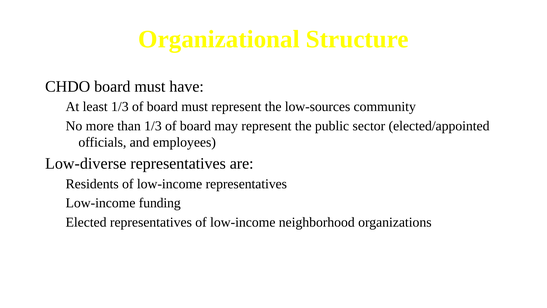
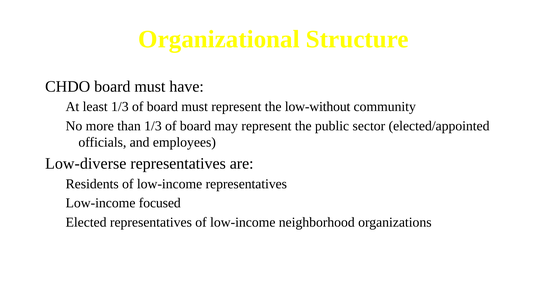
low-sources: low-sources -> low-without
funding: funding -> focused
